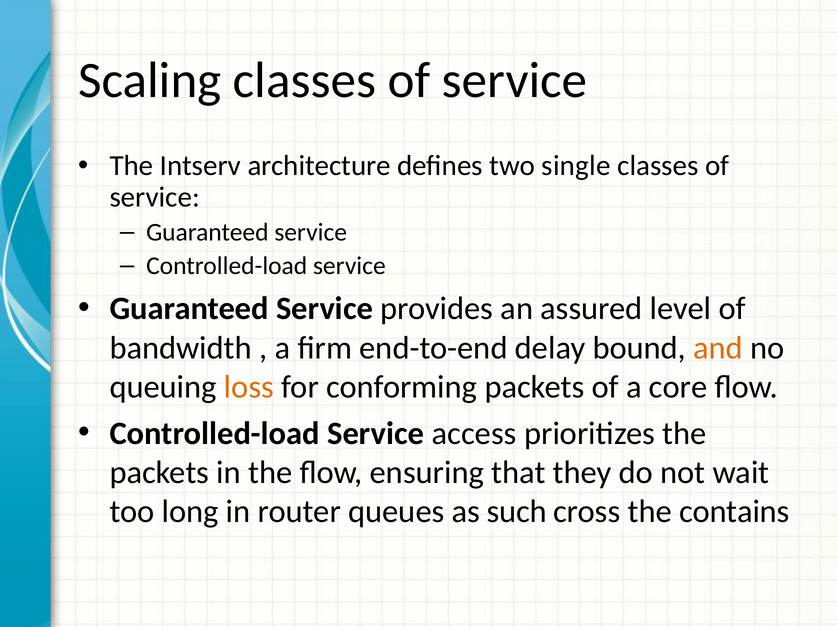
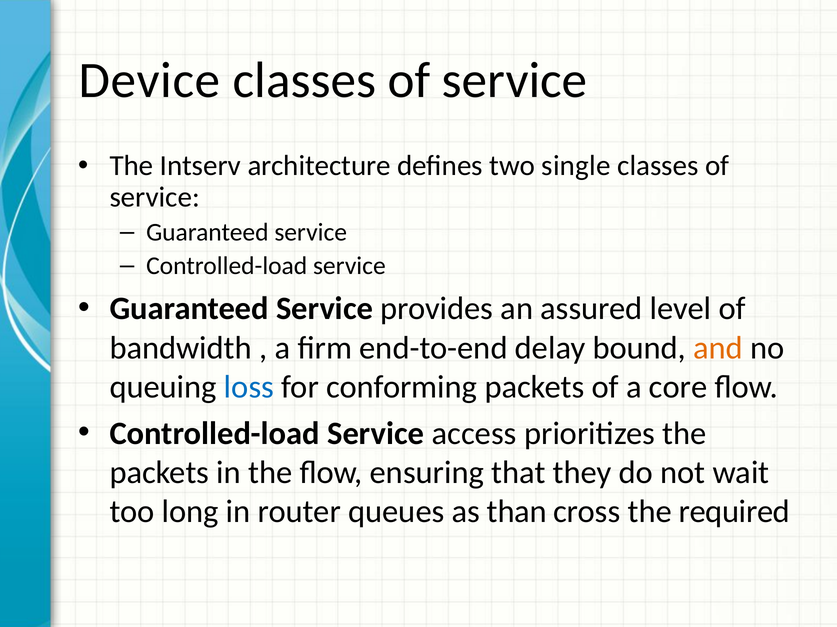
Scaling: Scaling -> Device
loss colour: orange -> blue
such: such -> than
contains: contains -> required
